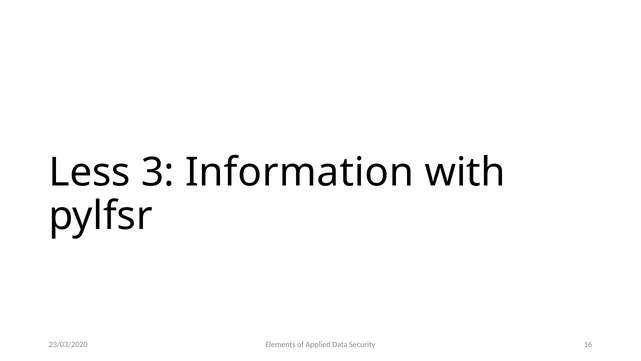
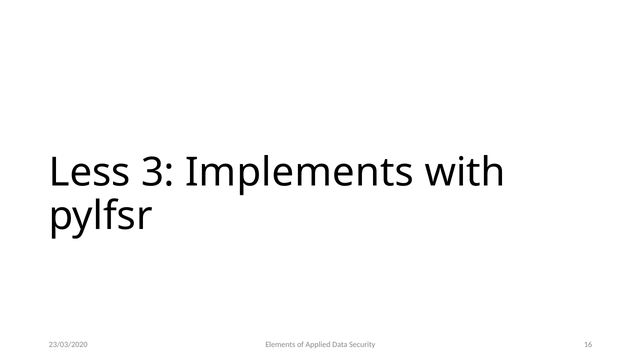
Information: Information -> Implements
